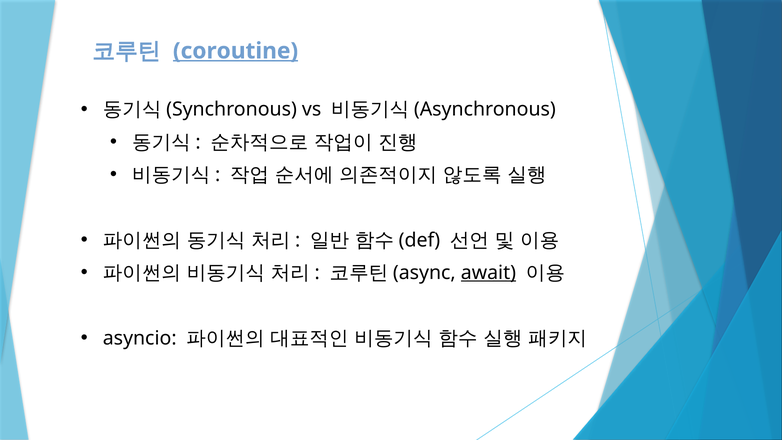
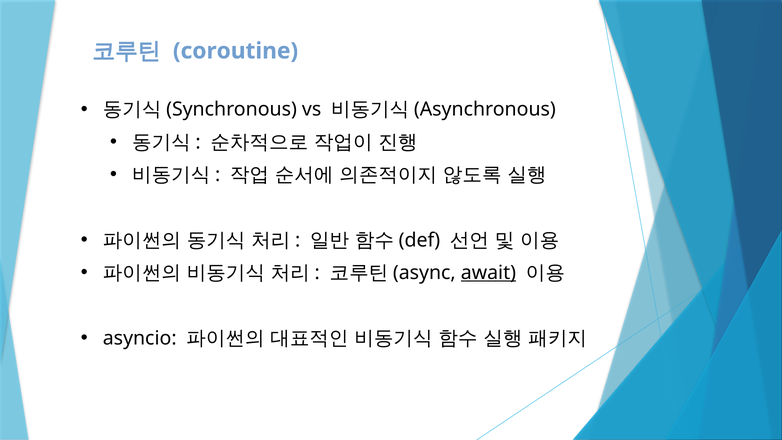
coroutine underline: present -> none
